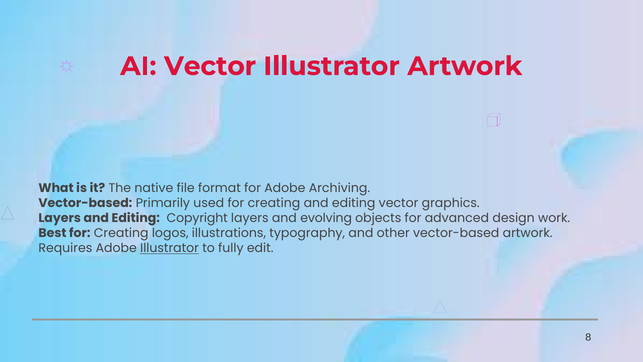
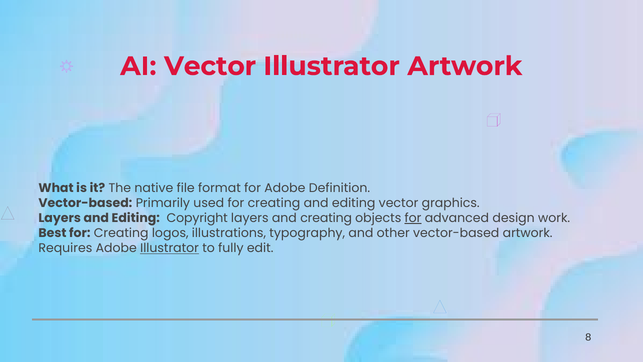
Archiving: Archiving -> Definition
and evolving: evolving -> creating
for at (413, 218) underline: none -> present
